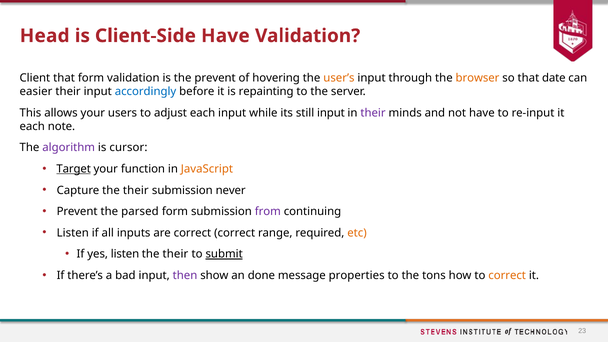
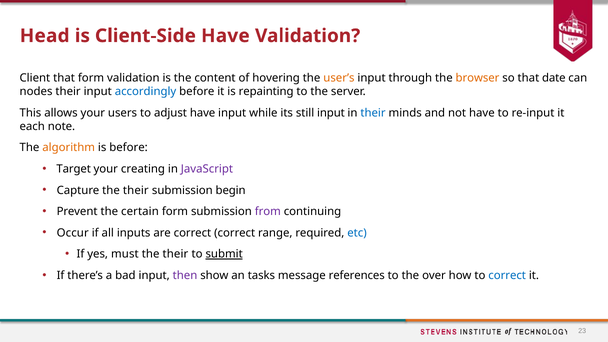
the prevent: prevent -> content
easier: easier -> nodes
adjust each: each -> have
their at (373, 113) colour: purple -> blue
algorithm colour: purple -> orange
is cursor: cursor -> before
Target underline: present -> none
function: function -> creating
JavaScript colour: orange -> purple
never: never -> begin
parsed: parsed -> certain
Listen at (73, 233): Listen -> Occur
etc colour: orange -> blue
yes listen: listen -> must
done: done -> tasks
properties: properties -> references
tons: tons -> over
correct at (507, 275) colour: orange -> blue
